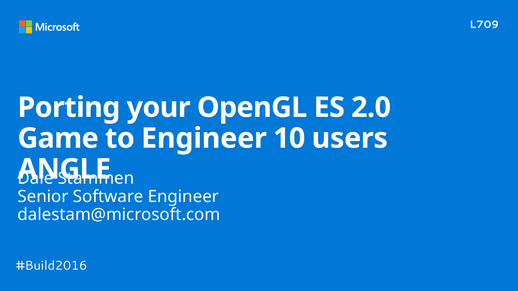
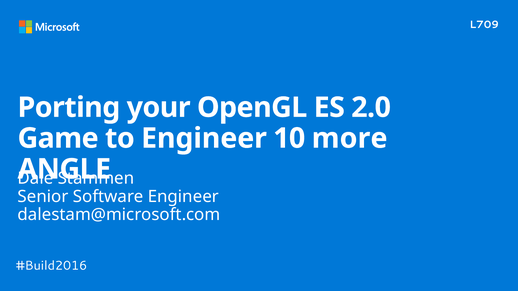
users: users -> more
